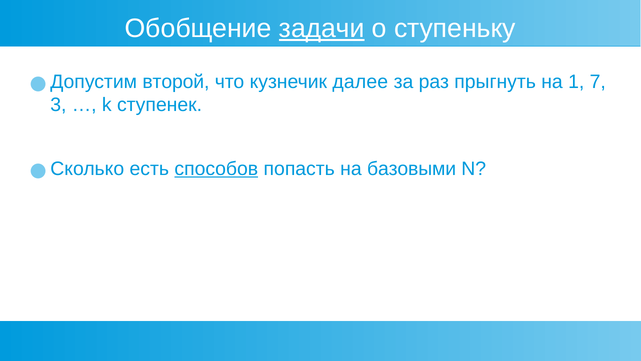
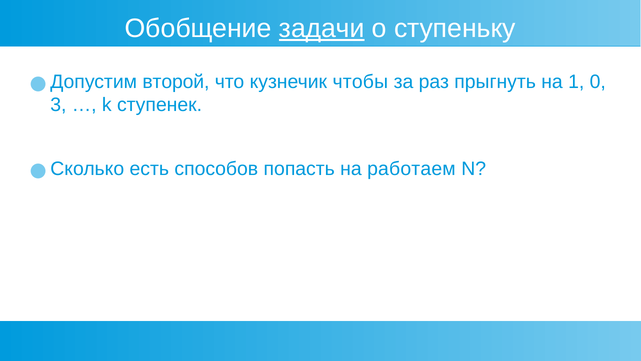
далее: далее -> чтобы
7: 7 -> 0
способов underline: present -> none
базовыми: базовыми -> работаем
